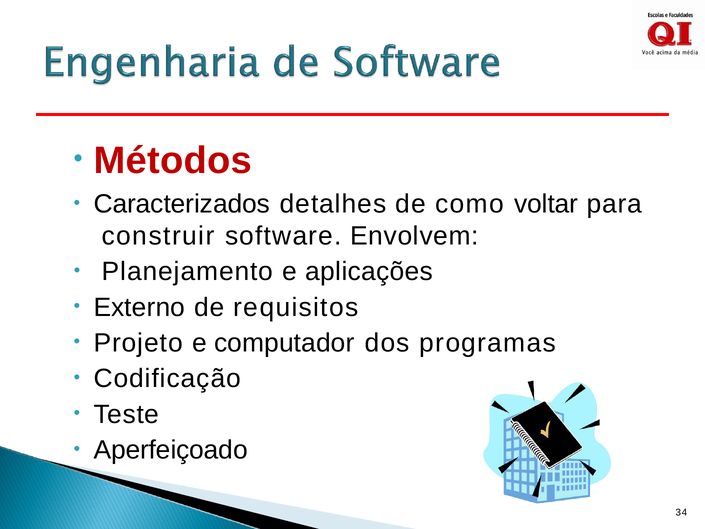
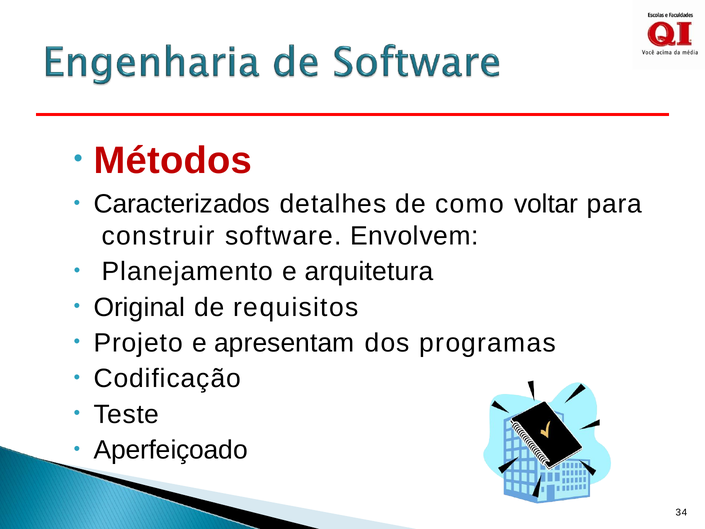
aplicações: aplicações -> arquitetura
Externo: Externo -> Original
computador: computador -> apresentam
